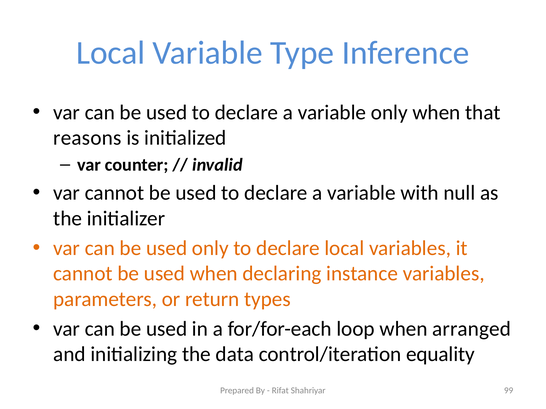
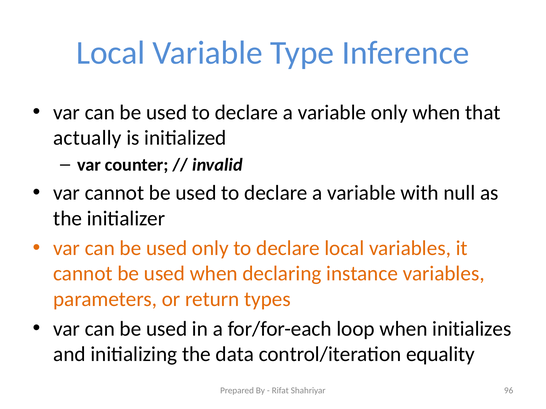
reasons: reasons -> actually
arranged: arranged -> initializes
99: 99 -> 96
